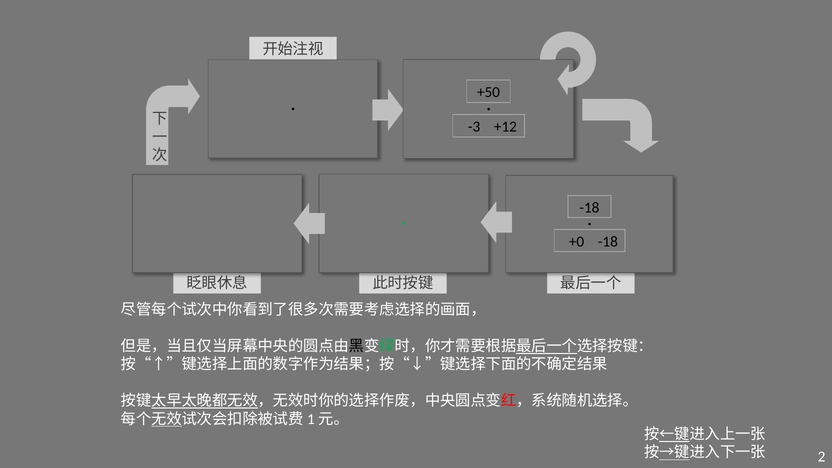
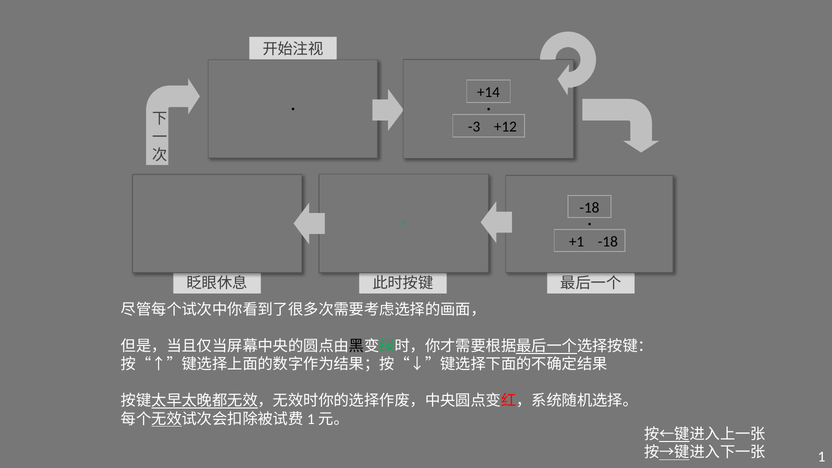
+50: +50 -> +14
+0: +0 -> +1
2: 2 -> 1
